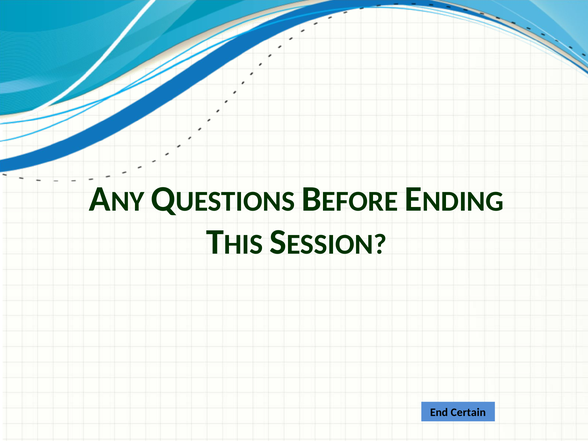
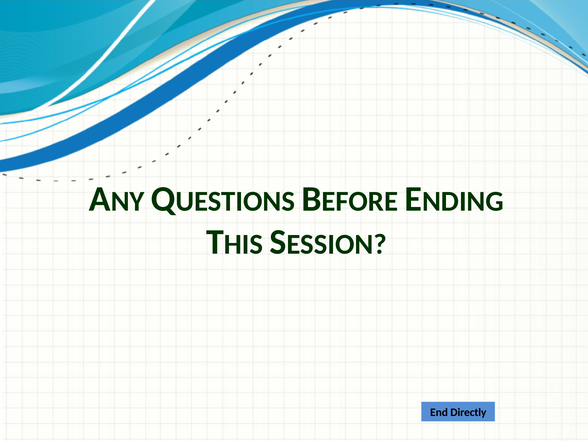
Certain: Certain -> Directly
